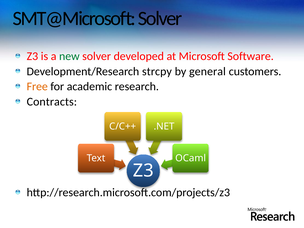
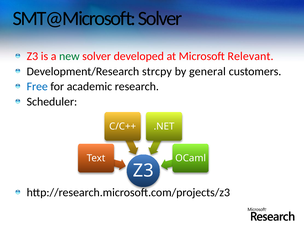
Software: Software -> Relevant
Free colour: orange -> blue
Contracts: Contracts -> Scheduler
